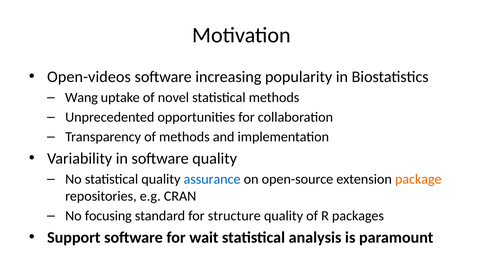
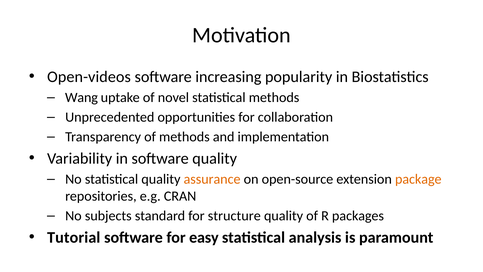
assurance colour: blue -> orange
focusing: focusing -> subjects
Support: Support -> Tutorial
wait: wait -> easy
